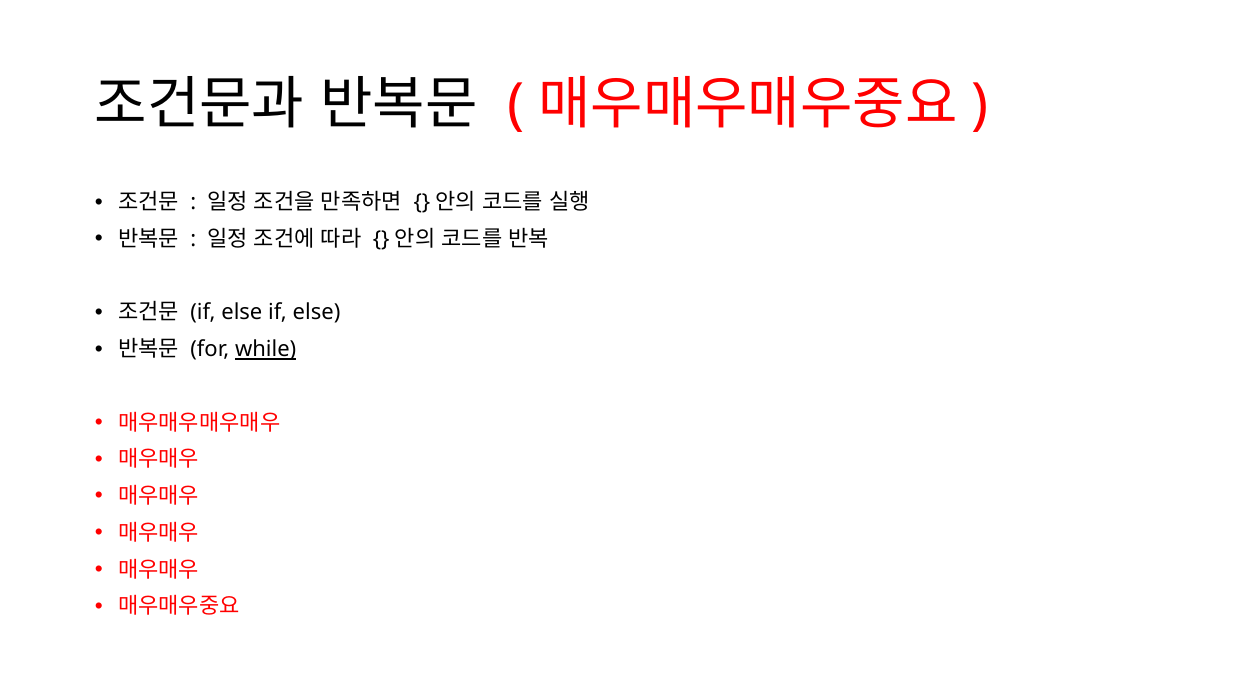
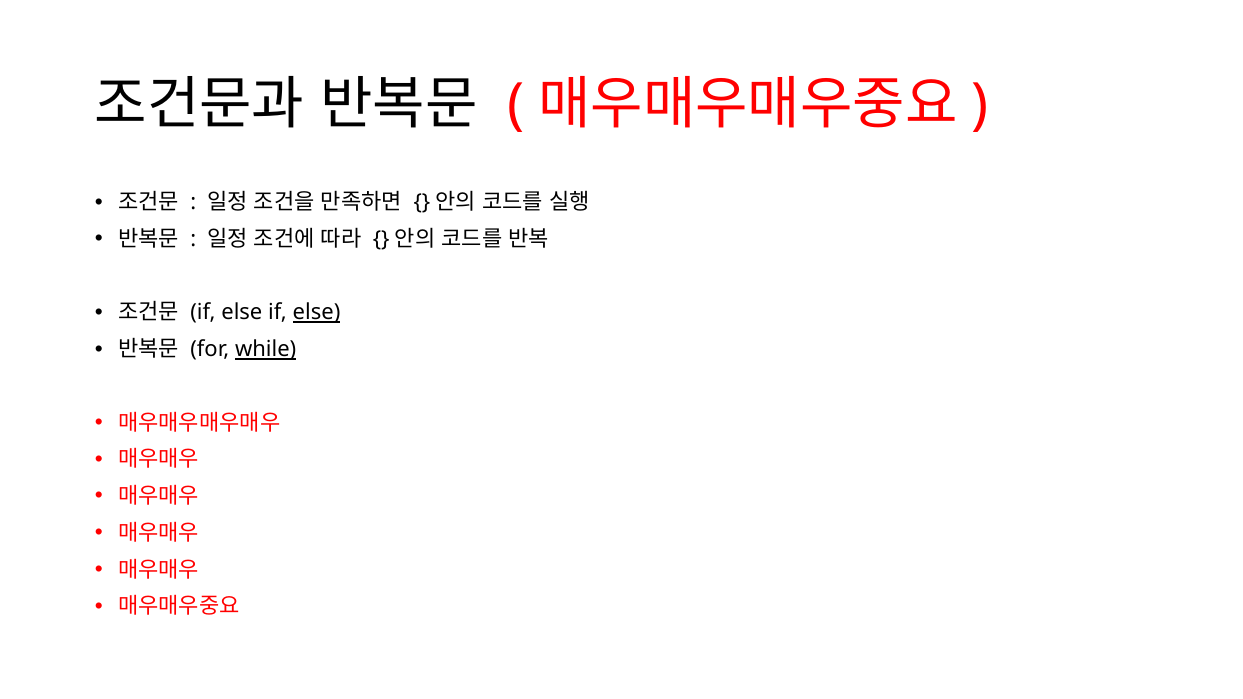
else at (316, 313) underline: none -> present
